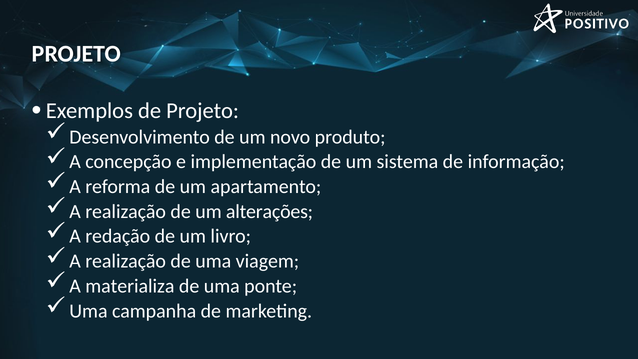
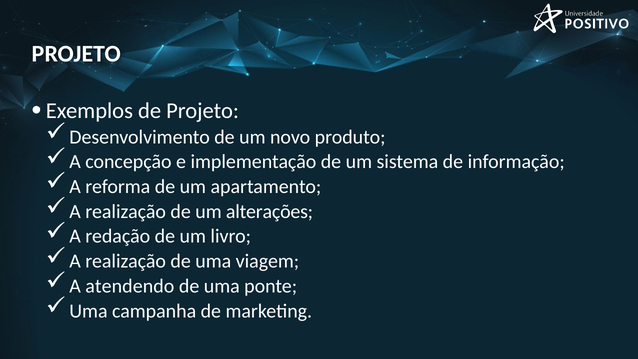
materializa: materializa -> atendendo
